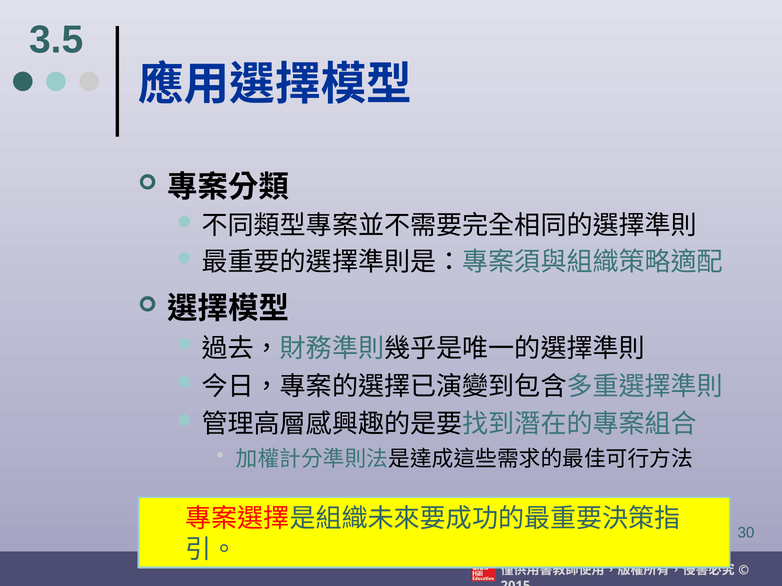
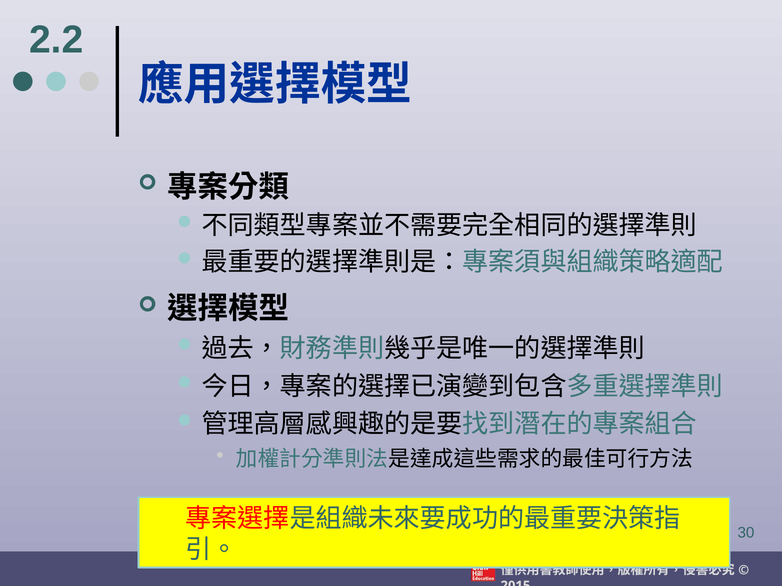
3.5: 3.5 -> 2.2
